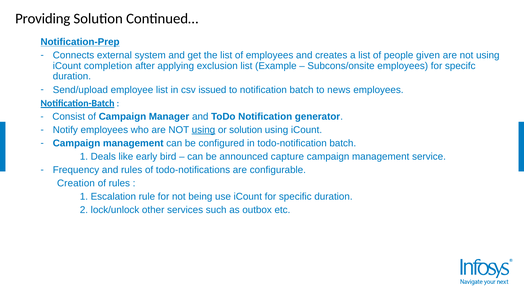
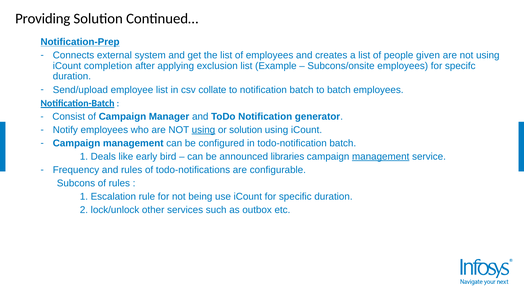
issued: issued -> collate
to news: news -> batch
capture: capture -> libraries
management at (381, 156) underline: none -> present
Creation: Creation -> Subcons
